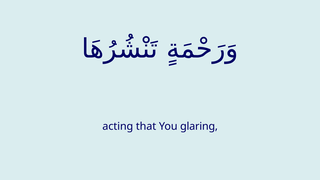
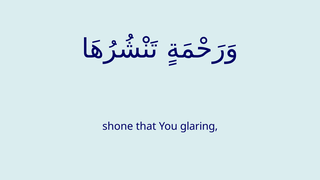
acting: acting -> shone
